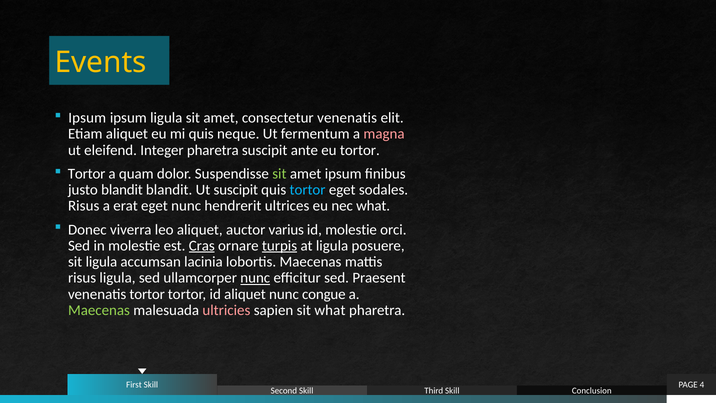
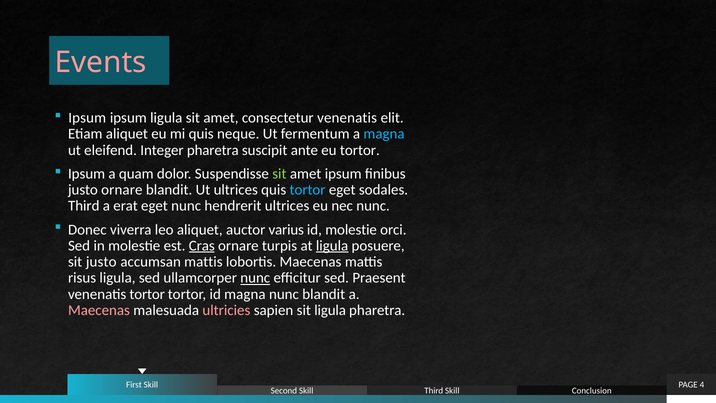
Events colour: yellow -> pink
magna at (384, 134) colour: pink -> light blue
Tortor at (87, 174): Tortor -> Ipsum
justo blandit: blandit -> ornare
Ut suscipit: suscipit -> ultrices
Risus at (84, 206): Risus -> Third
nec what: what -> nunc
turpis underline: present -> none
ligula at (332, 246) underline: none -> present
sit ligula: ligula -> justo
accumsan lacinia: lacinia -> mattis
id aliquet: aliquet -> magna
nunc congue: congue -> blandit
Maecenas at (99, 310) colour: light green -> pink
sit what: what -> ligula
